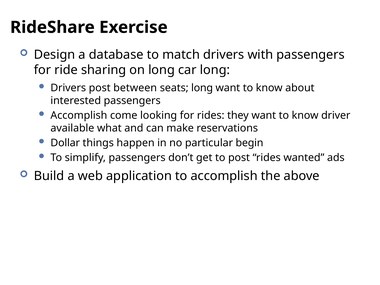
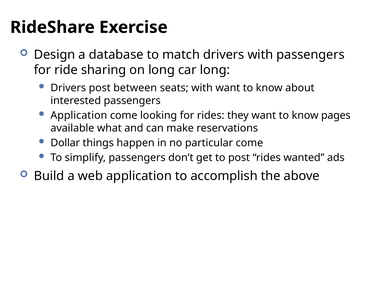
seats long: long -> with
Accomplish at (79, 115): Accomplish -> Application
driver: driver -> pages
particular begin: begin -> come
